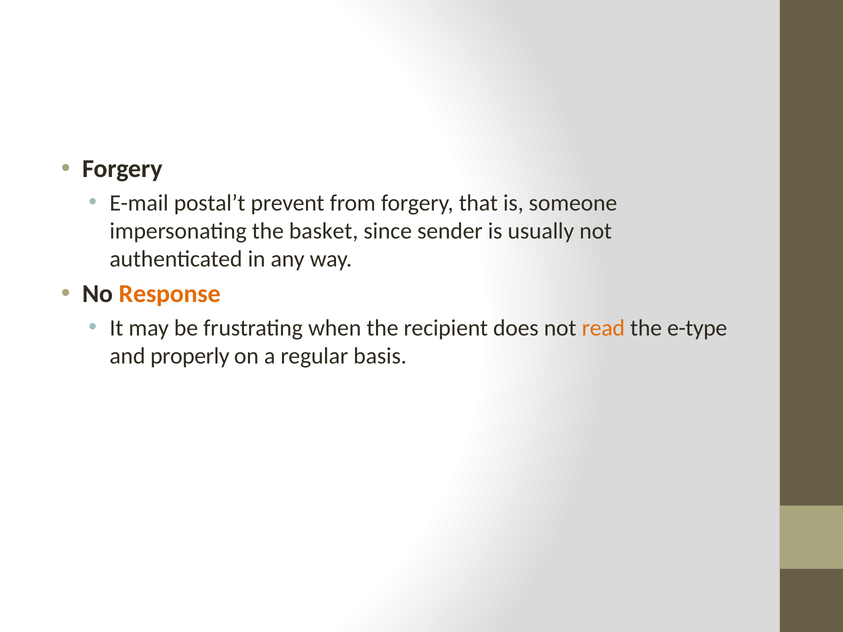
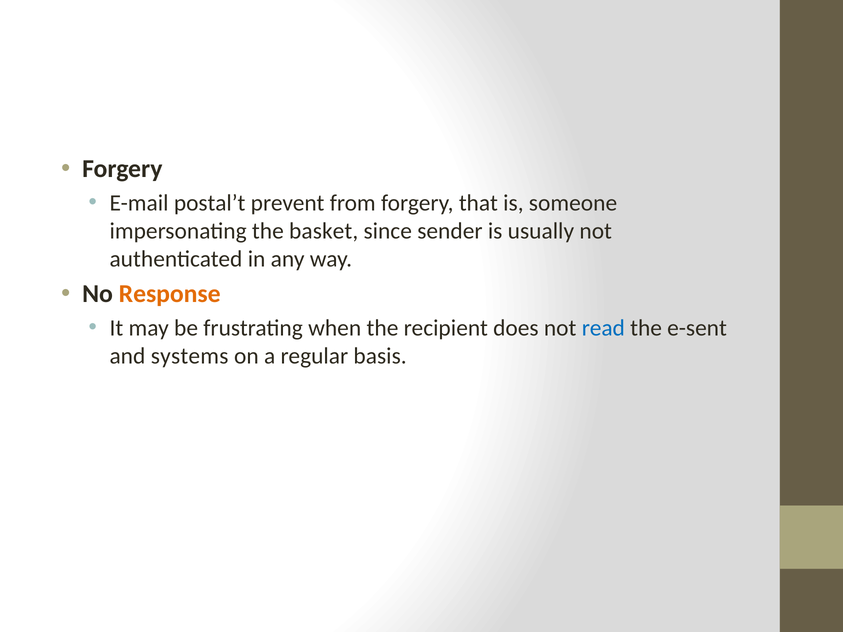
read colour: orange -> blue
e-type: e-type -> e-sent
properly: properly -> systems
